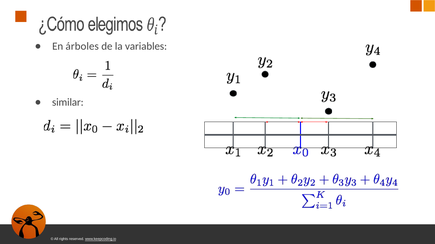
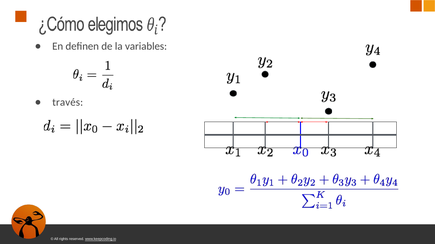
árboles: árboles -> deﬁnen
similar: similar -> través
